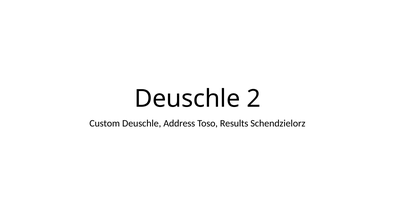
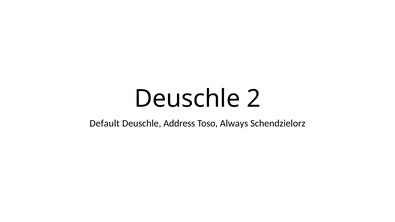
Custom: Custom -> Default
Results: Results -> Always
